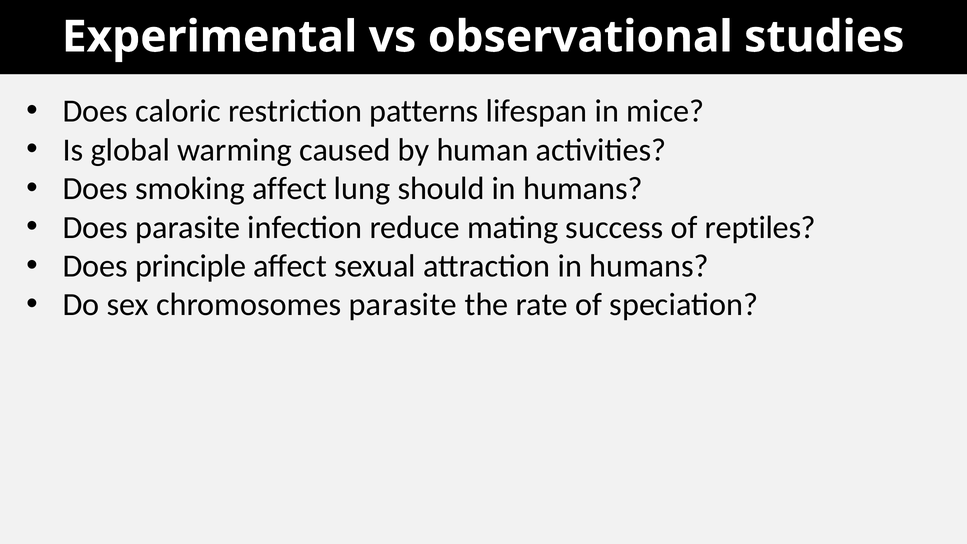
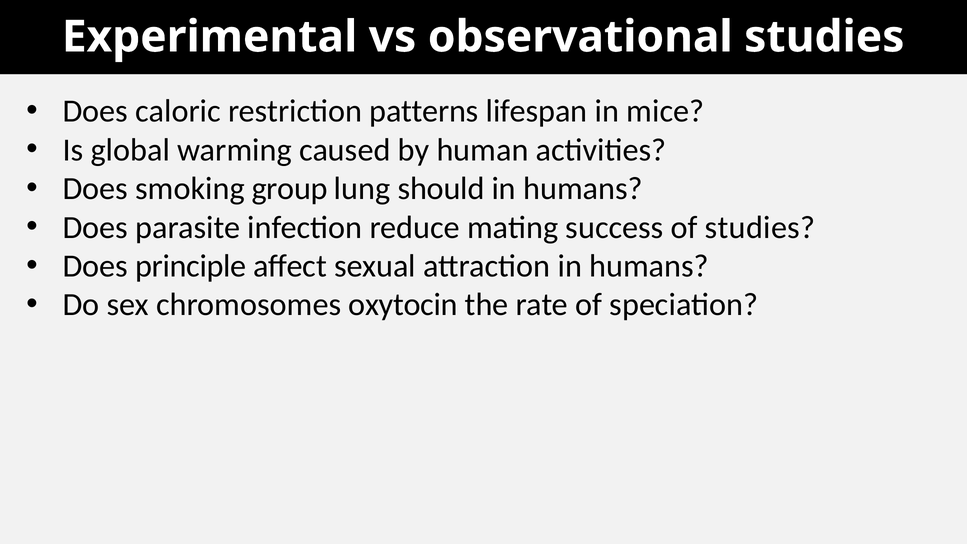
smoking affect: affect -> group
of reptiles: reptiles -> studies
chromosomes parasite: parasite -> oxytocin
